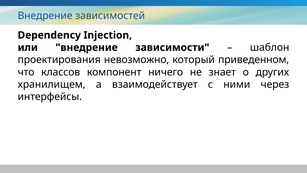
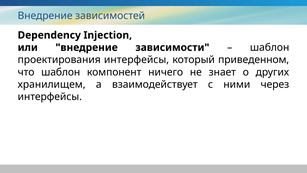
проектирования невозможно: невозможно -> интерфейсы
что классов: классов -> шаблон
